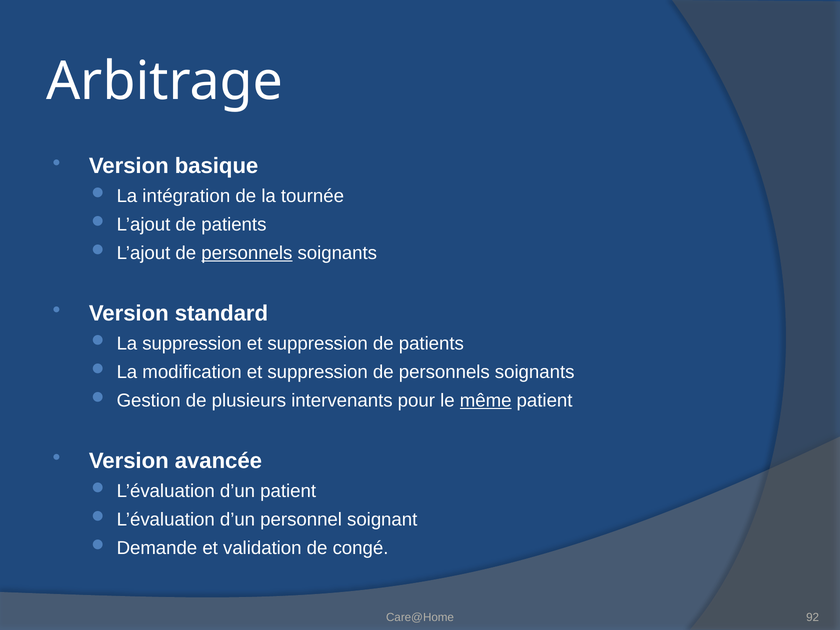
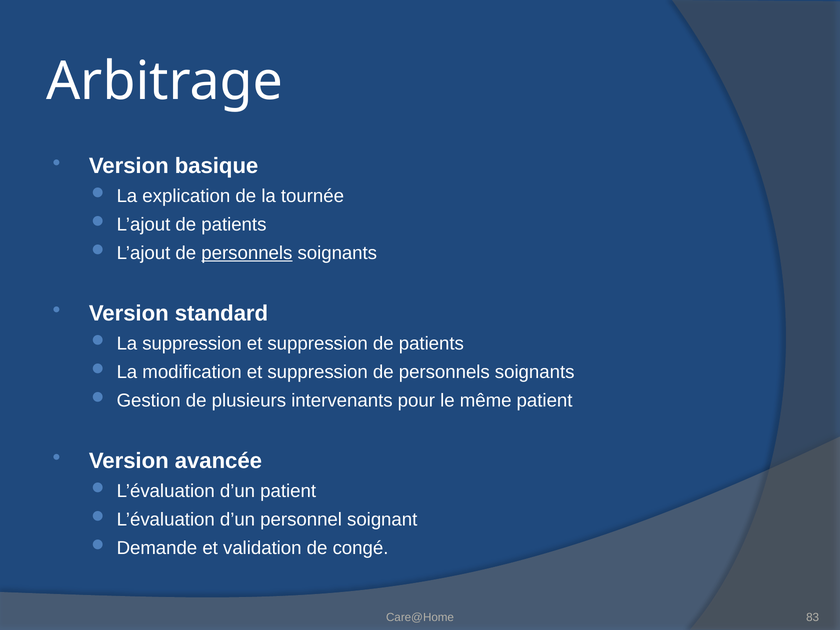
intégration: intégration -> explication
même underline: present -> none
92: 92 -> 83
